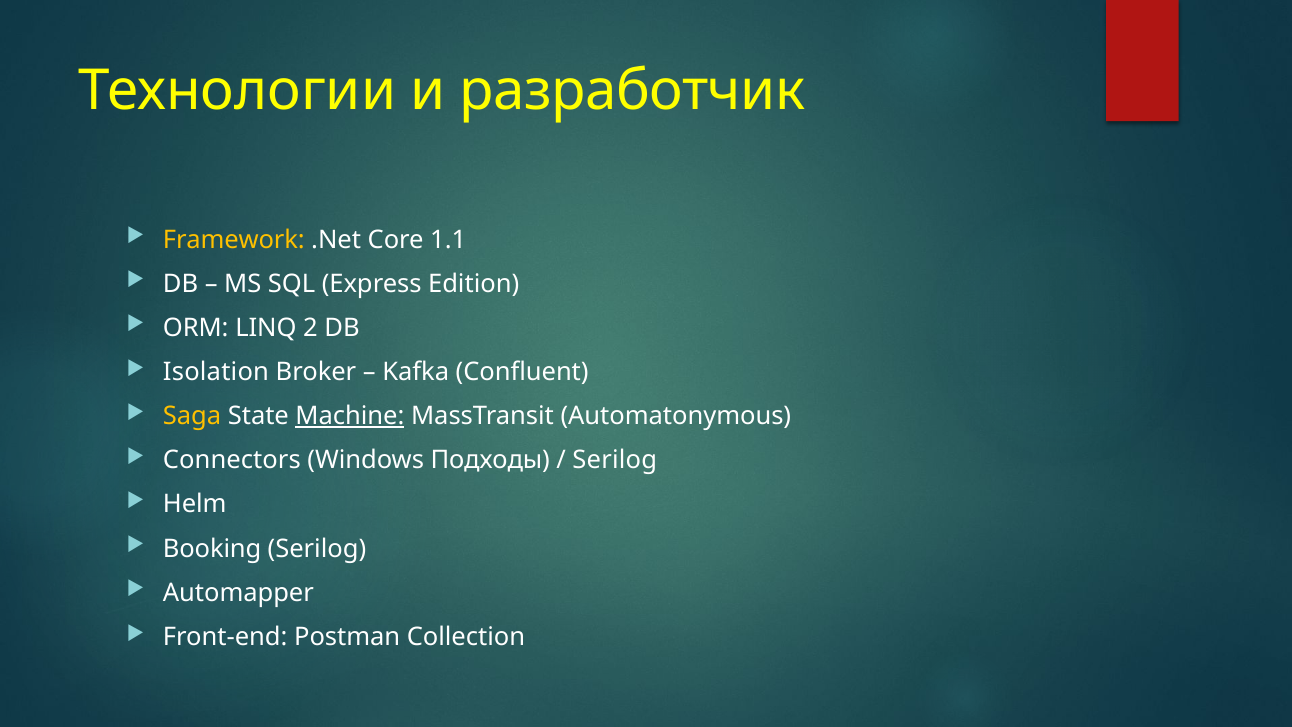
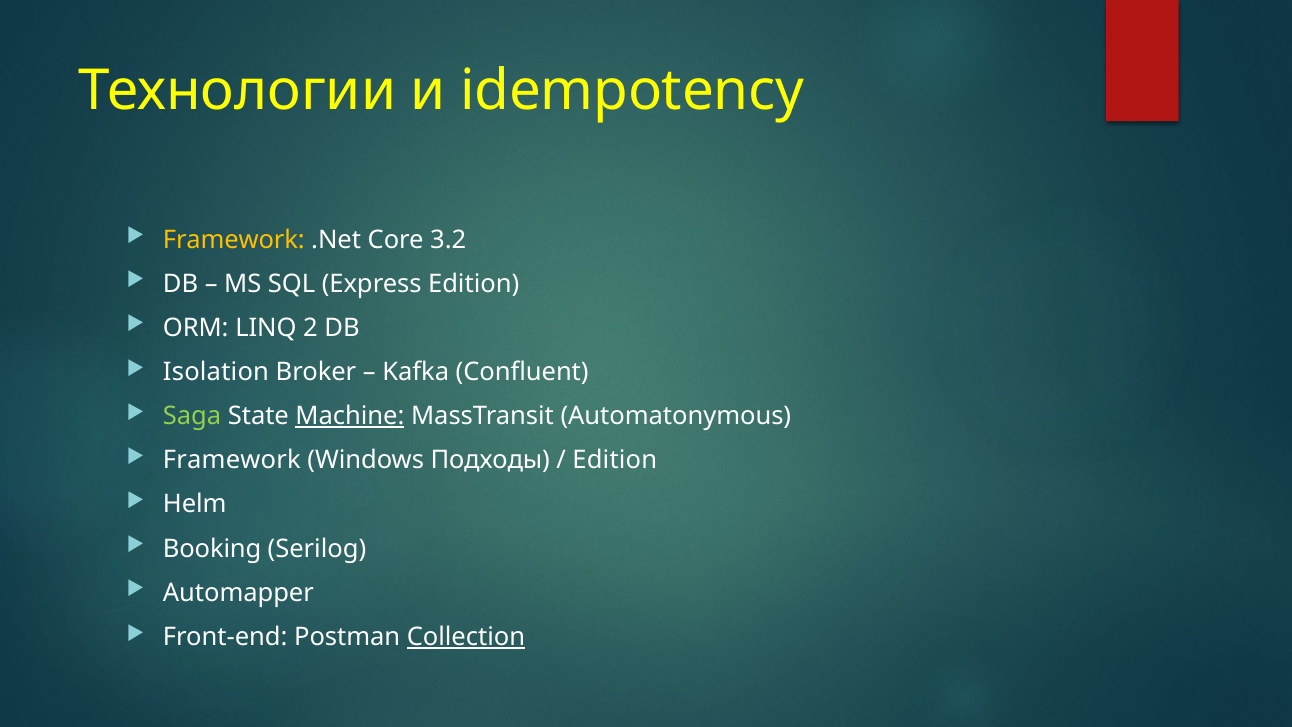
разработчик: разработчик -> idempotency
1.1: 1.1 -> 3.2
Saga colour: yellow -> light green
Connectors at (232, 460): Connectors -> Framework
Serilog at (615, 460): Serilog -> Edition
Collection underline: none -> present
